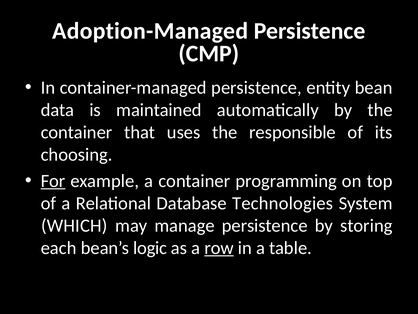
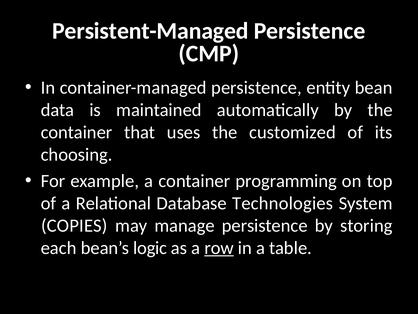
Adoption-Managed: Adoption-Managed -> Persistent-Managed
responsible: responsible -> customized
For underline: present -> none
WHICH: WHICH -> COPIES
